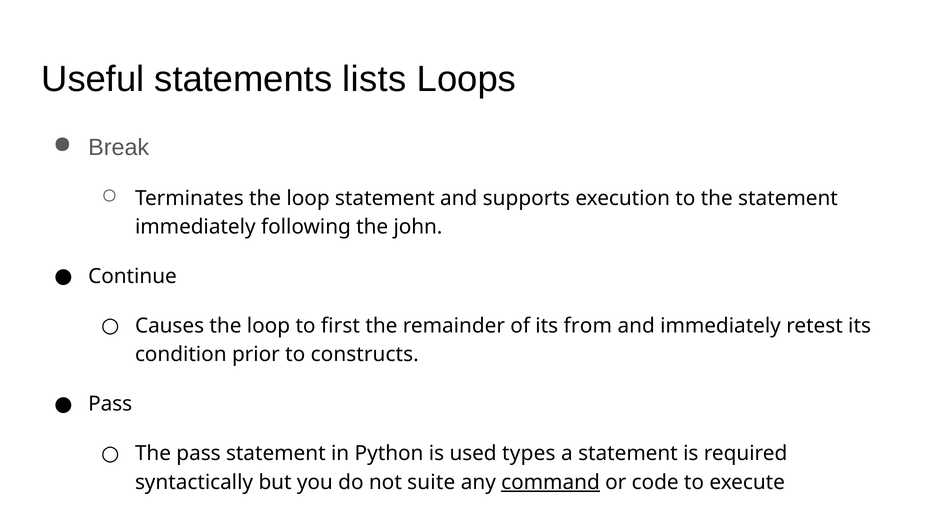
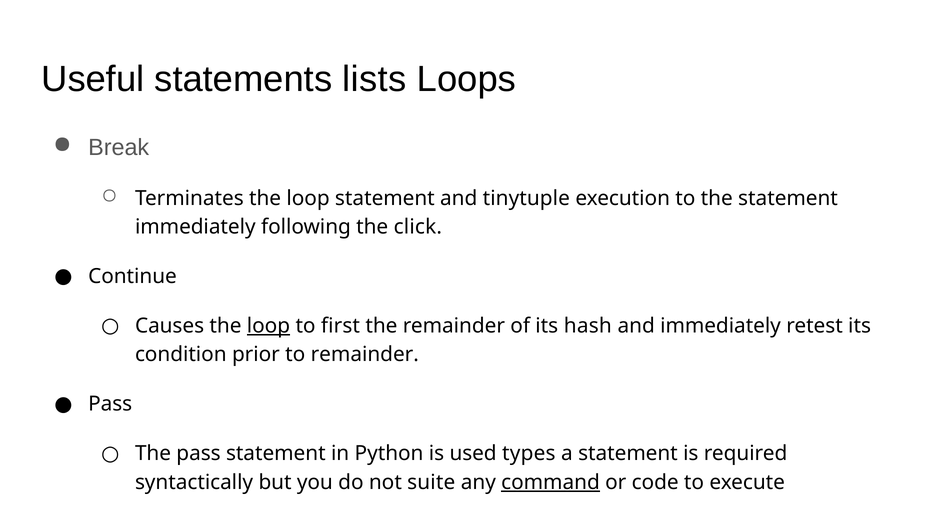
supports: supports -> tinytuple
john: john -> click
loop at (268, 326) underline: none -> present
from: from -> hash
to constructs: constructs -> remainder
